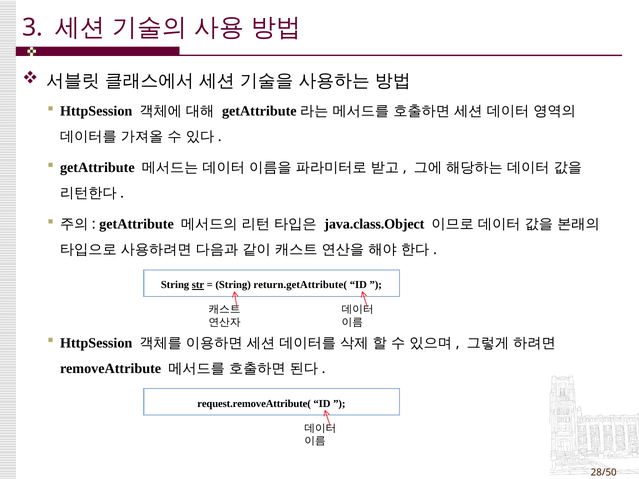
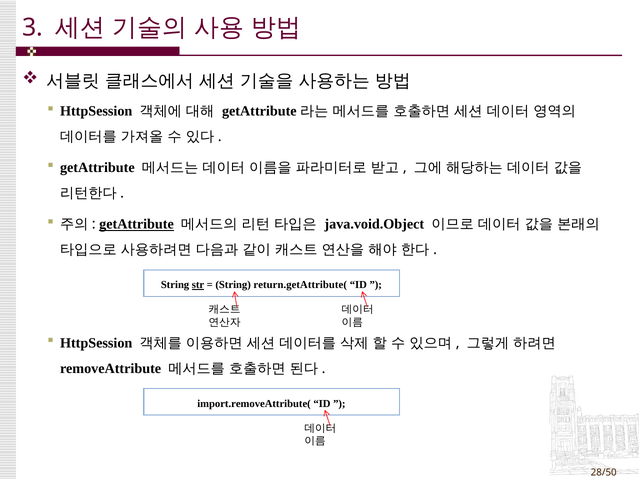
getAttribute at (137, 224) underline: none -> present
java.class.Object: java.class.Object -> java.void.Object
request.removeAttribute(: request.removeAttribute( -> import.removeAttribute(
